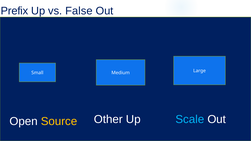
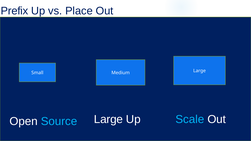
False: False -> Place
Other at (108, 120): Other -> Large
Source colour: yellow -> light blue
